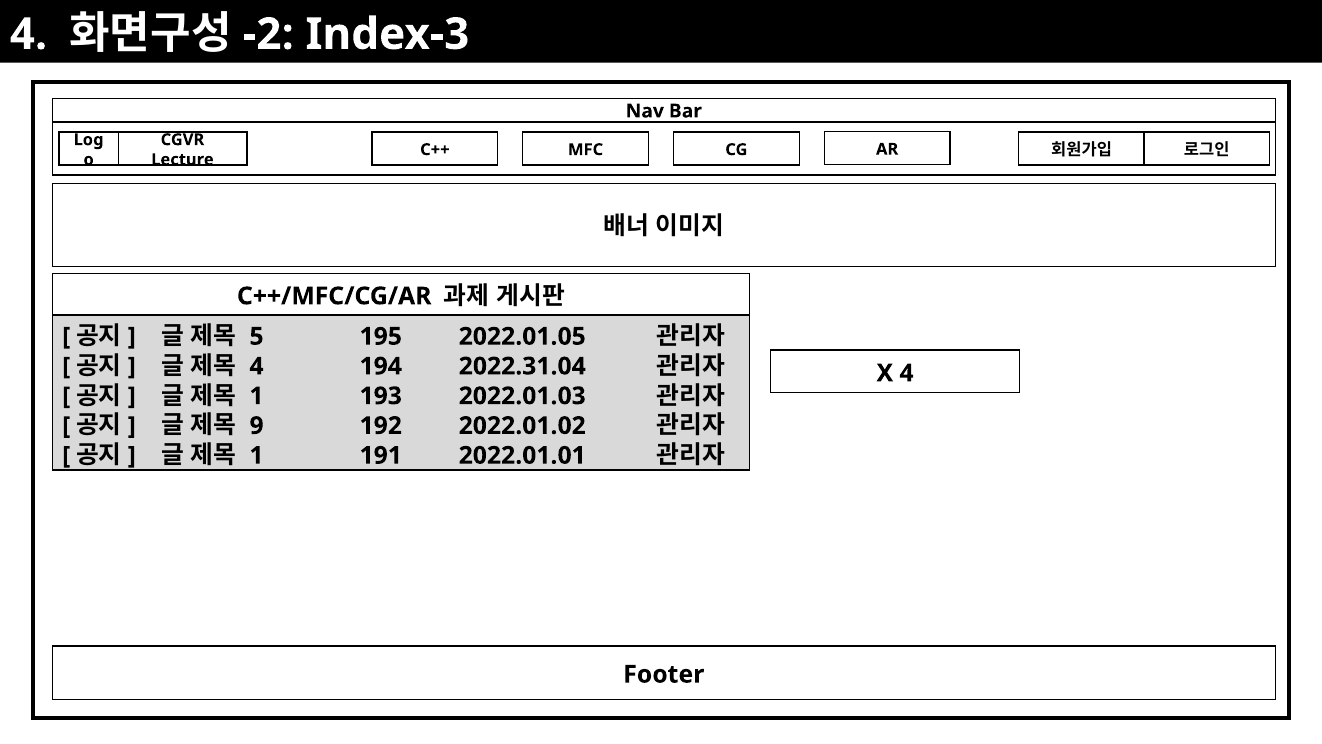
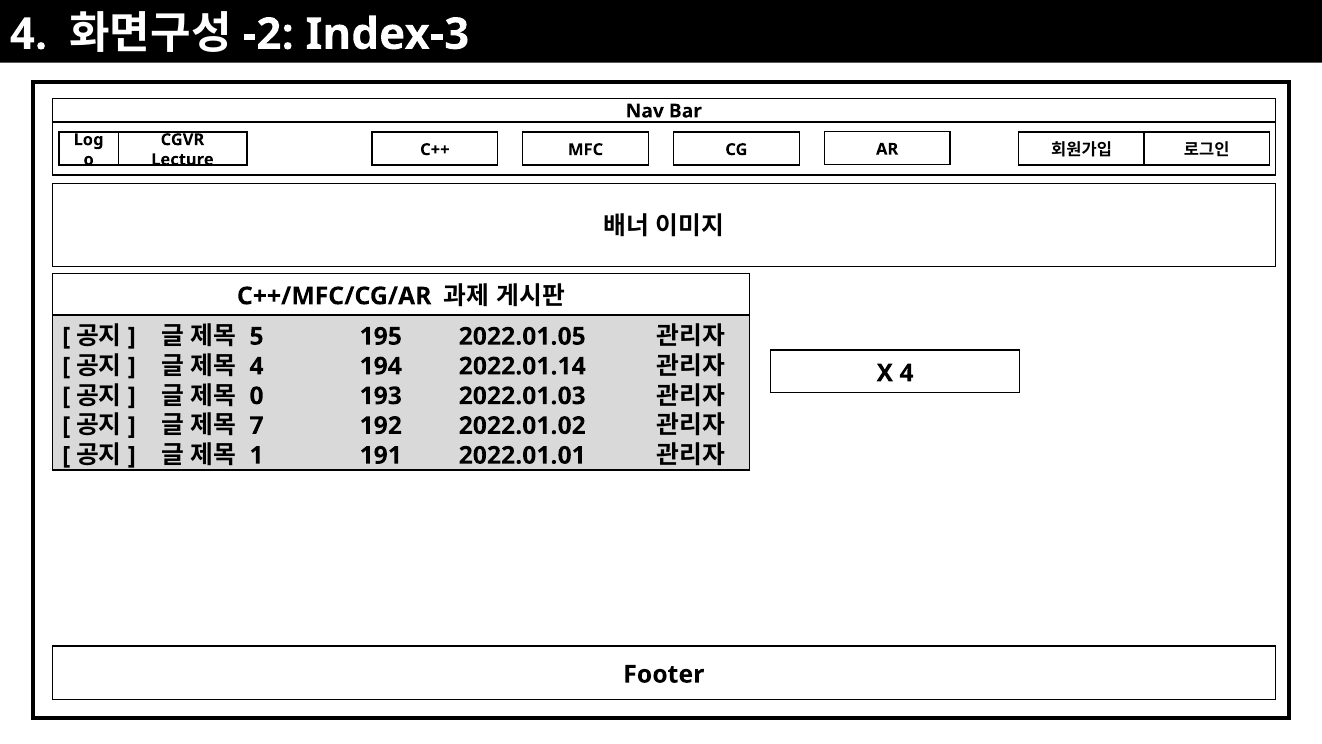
2022.31.04: 2022.31.04 -> 2022.01.14
1 at (257, 396): 1 -> 0
9: 9 -> 7
